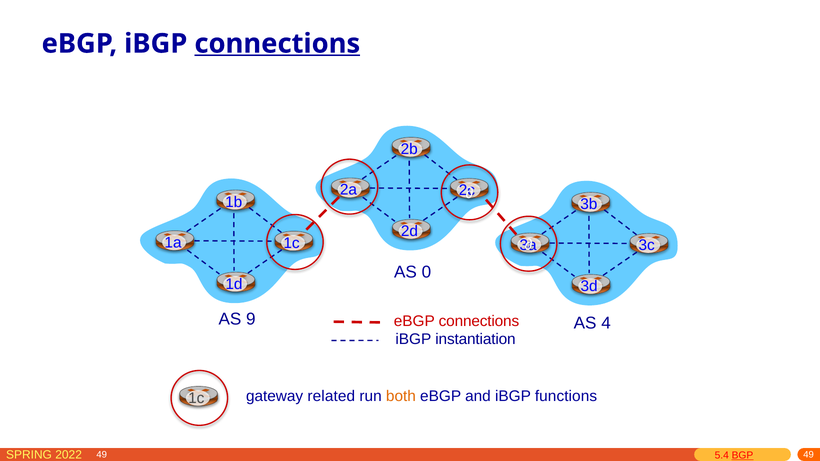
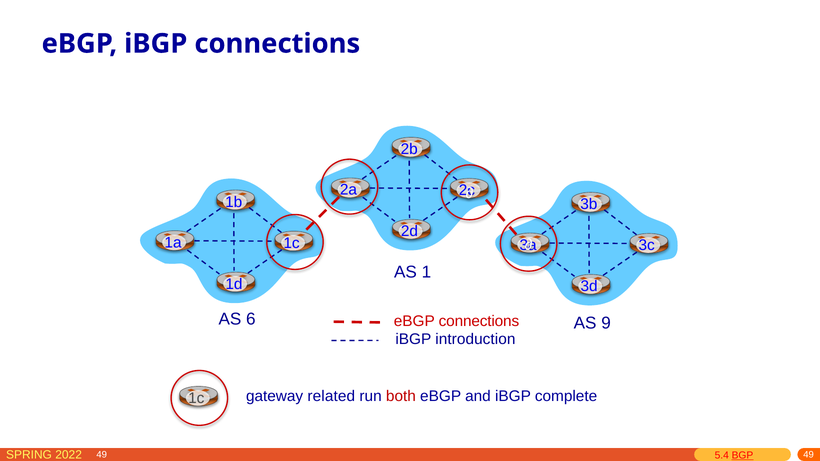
connections at (277, 44) underline: present -> none
0: 0 -> 1
9: 9 -> 6
4: 4 -> 9
instantiation: instantiation -> introduction
both colour: orange -> red
functions: functions -> complete
